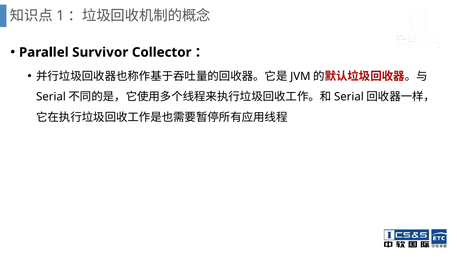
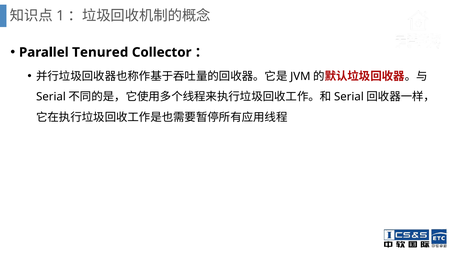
Survivor: Survivor -> Tenured
